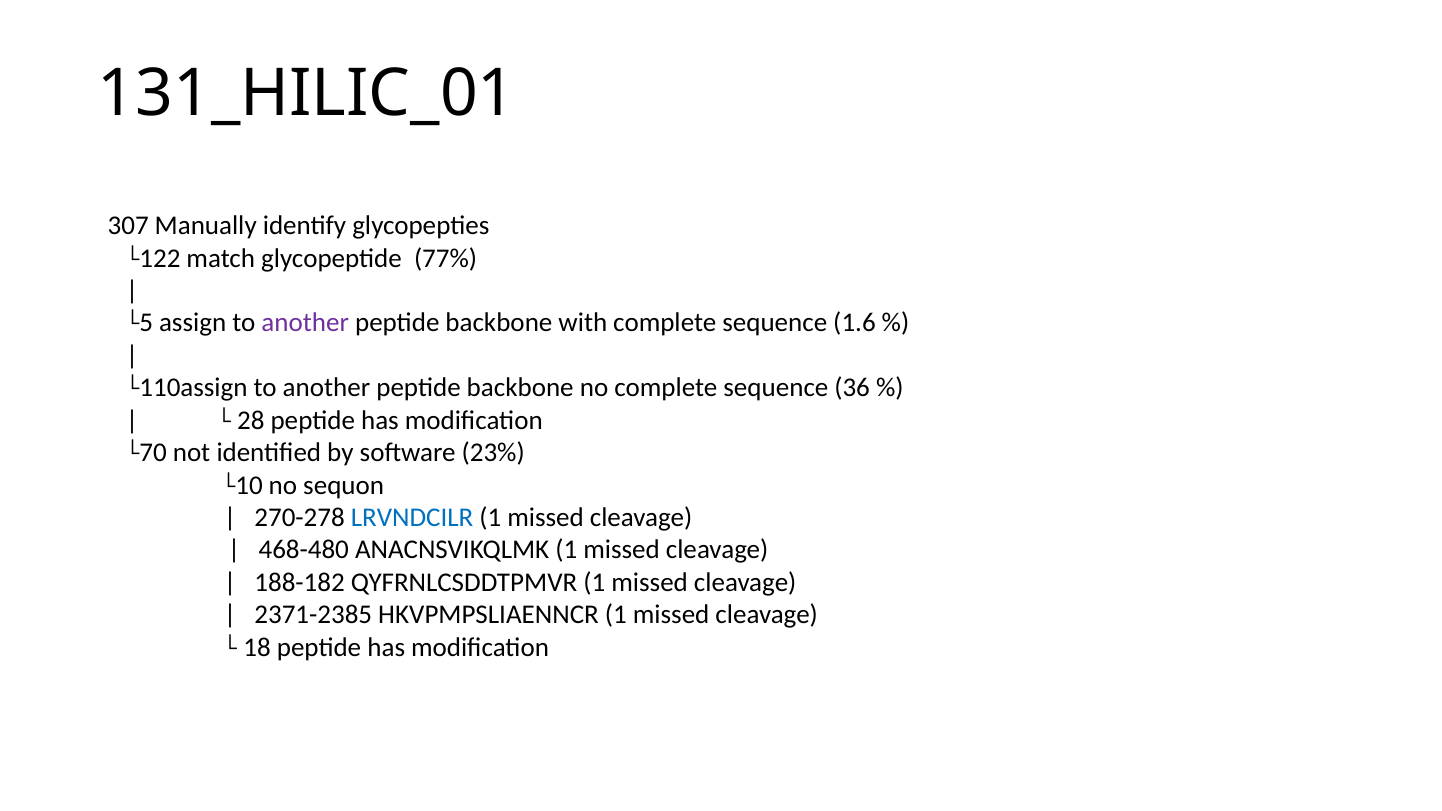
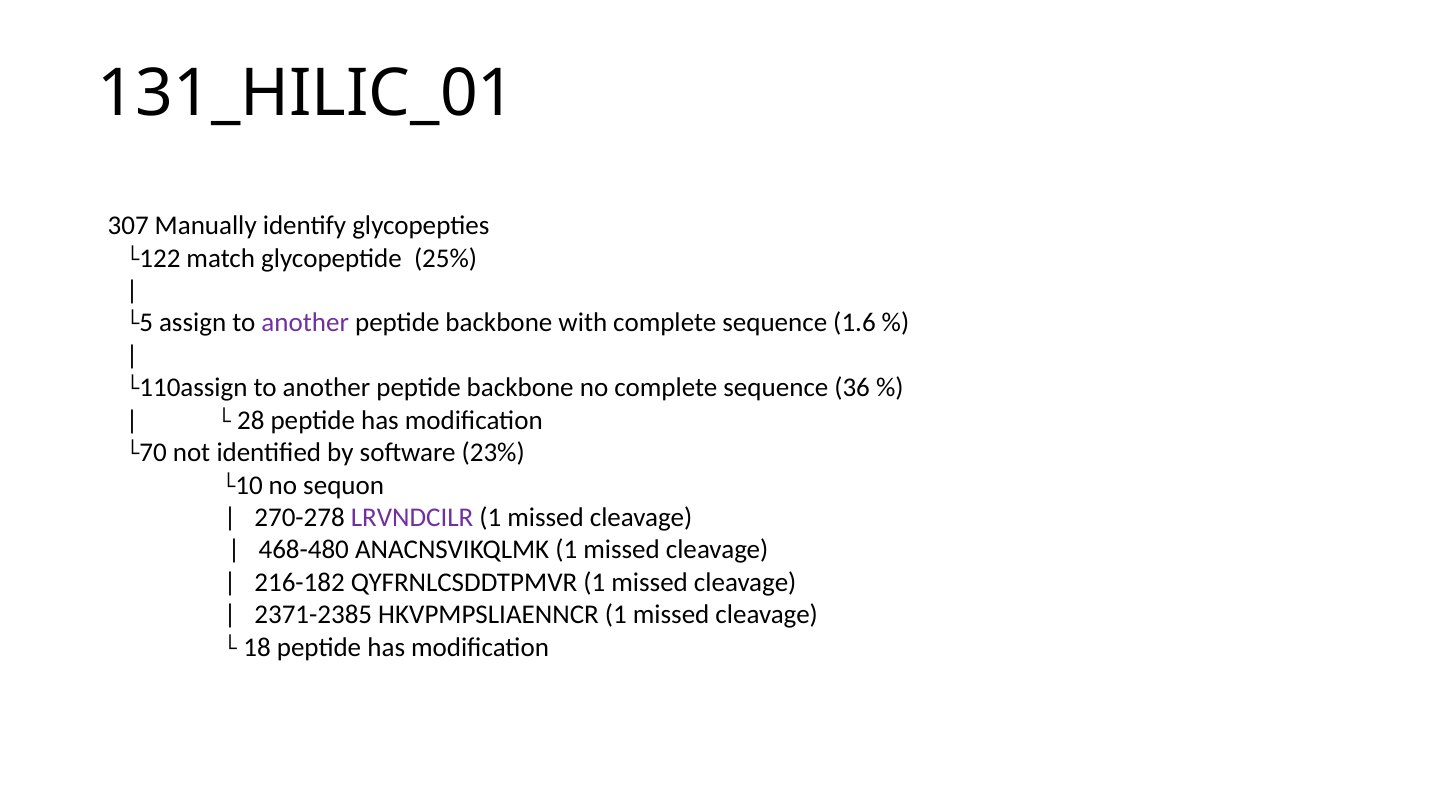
77%: 77% -> 25%
LRVNDCILR colour: blue -> purple
188-182: 188-182 -> 216-182
